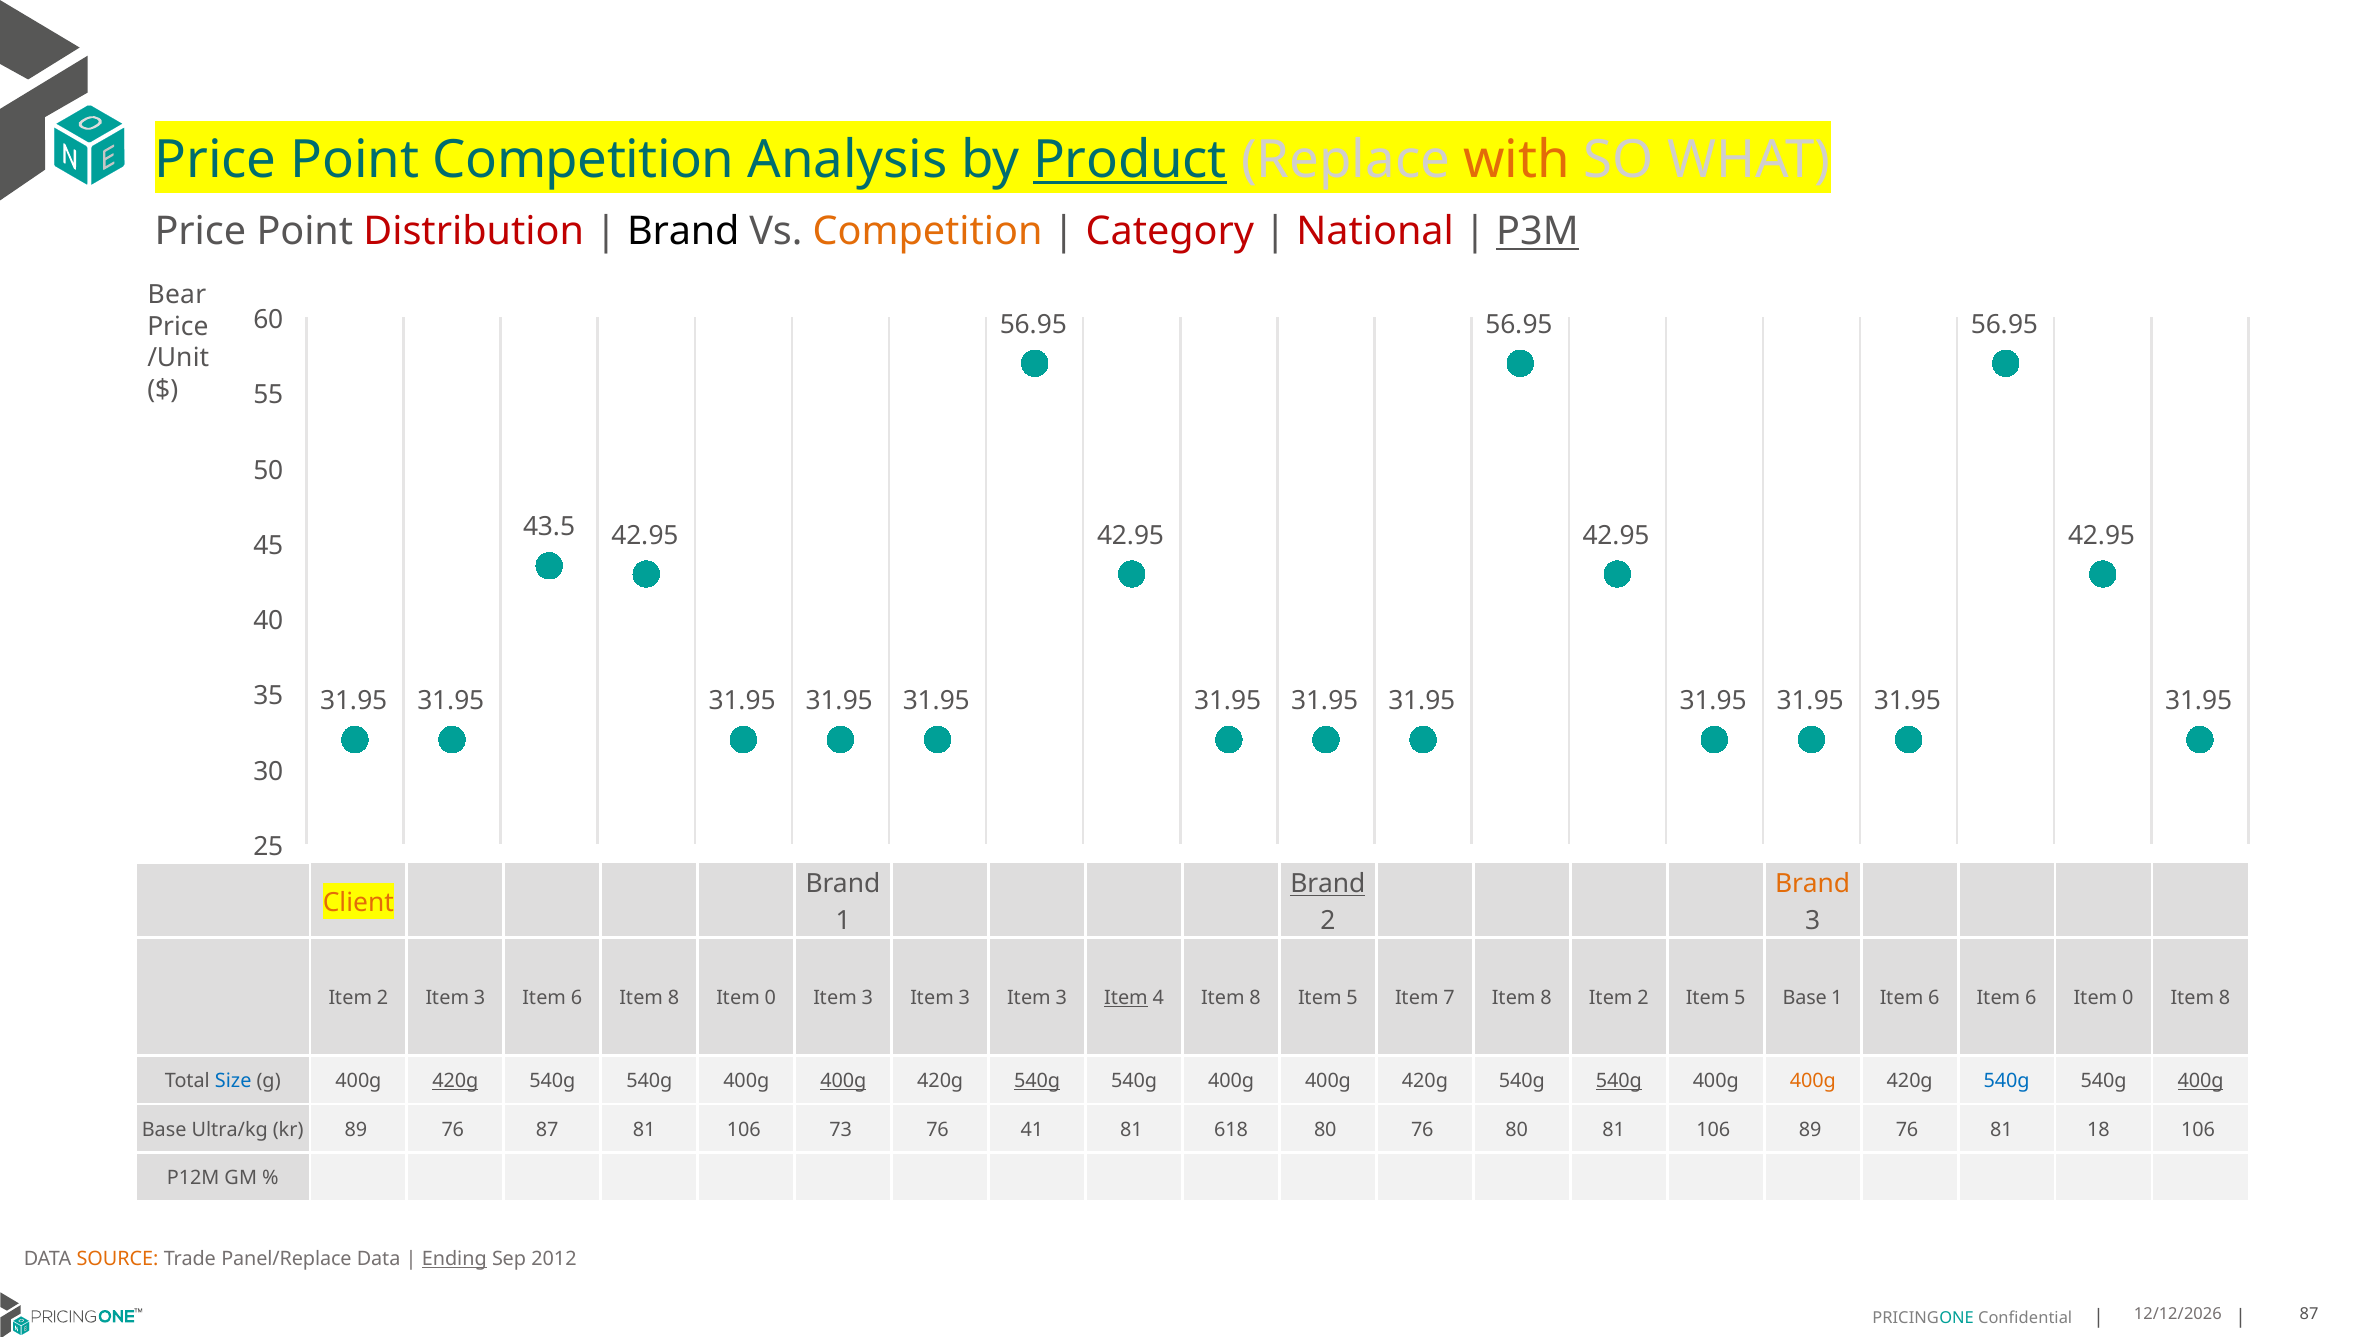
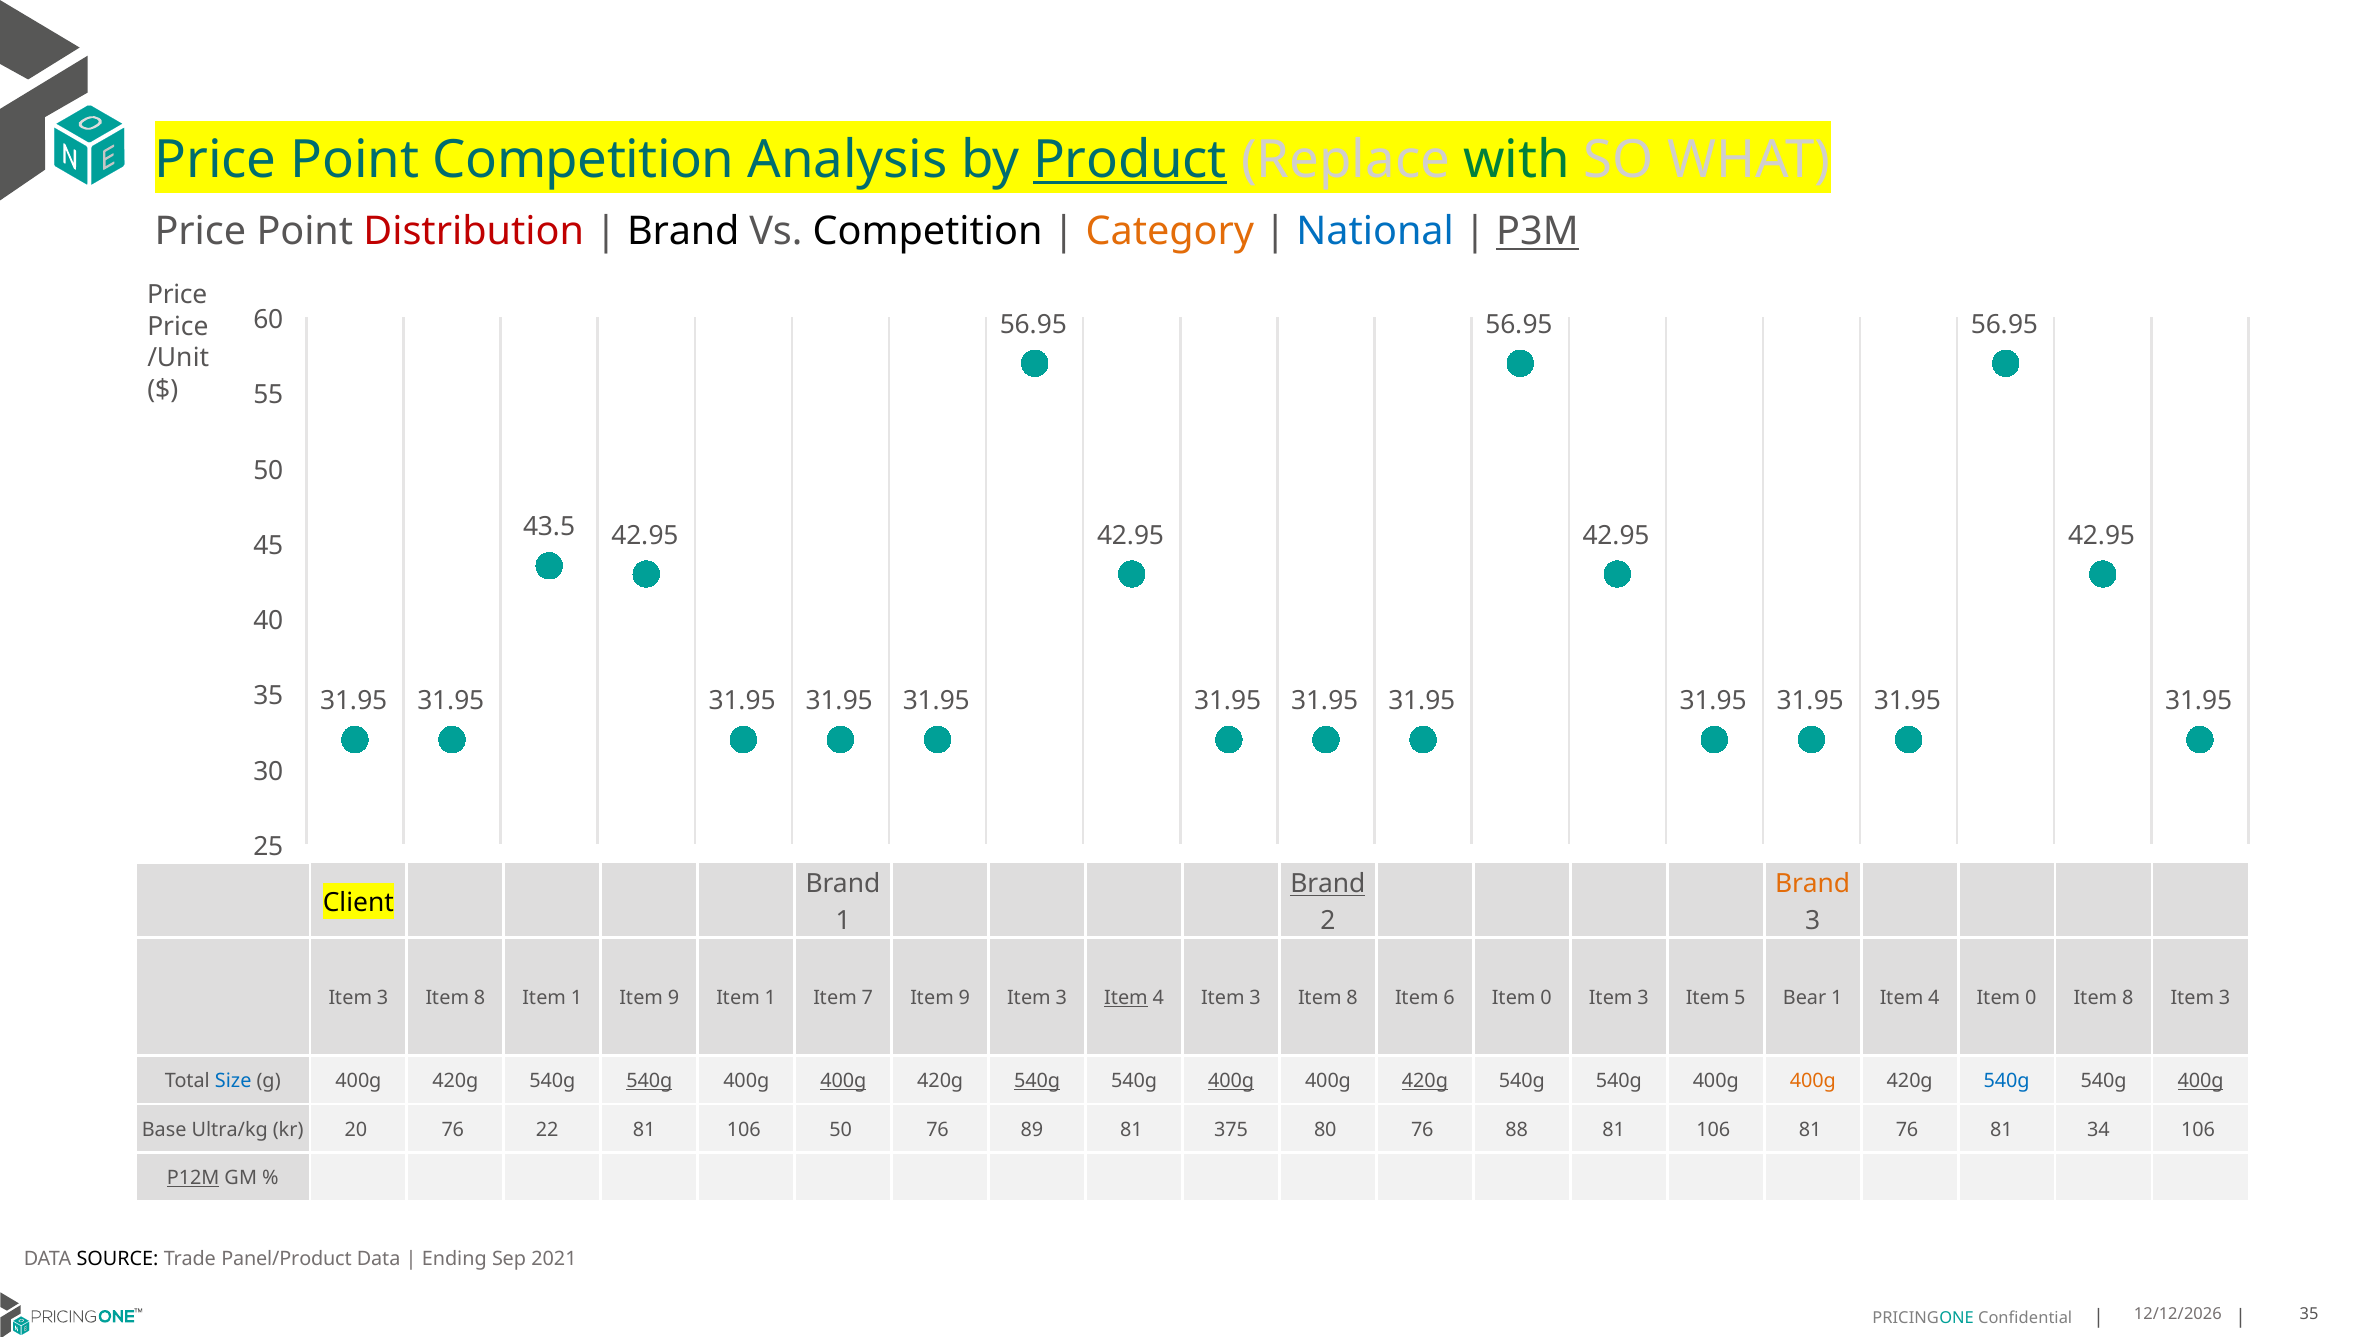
with colour: orange -> green
Competition at (928, 232) colour: orange -> black
Category colour: red -> orange
National colour: red -> blue
Bear at (177, 295): Bear -> Price
Client colour: orange -> black
2 at (383, 998): 2 -> 3
3 at (480, 998): 3 -> 8
6 at (576, 998): 6 -> 1
8 at (673, 998): 8 -> 9
0 at (770, 998): 0 -> 1
3 at (867, 998): 3 -> 7
3 at (964, 998): 3 -> 9
4 Item 8: 8 -> 3
5 at (1352, 998): 5 -> 8
7: 7 -> 6
8 at (1546, 998): 8 -> 0
2 at (1643, 998): 2 -> 3
5 Base: Base -> Bear
1 Item 6: 6 -> 4
6 at (2031, 998): 6 -> 0
0 at (2128, 998): 0 -> 8
8 at (2225, 998): 8 -> 3
420g at (455, 1081) underline: present -> none
540g at (649, 1081) underline: none -> present
400g at (1231, 1081) underline: none -> present
420g at (1425, 1081) underline: none -> present
540g at (1619, 1081) underline: present -> none
kr 89: 89 -> 20
76 87: 87 -> 22
106 73: 73 -> 50
41: 41 -> 89
618: 618 -> 375
76 80: 80 -> 88
106 89: 89 -> 81
18: 18 -> 34
P12M underline: none -> present
SOURCE colour: orange -> black
Panel/Replace: Panel/Replace -> Panel/Product
Ending underline: present -> none
2012: 2012 -> 2021
87 at (2309, 1315): 87 -> 35
